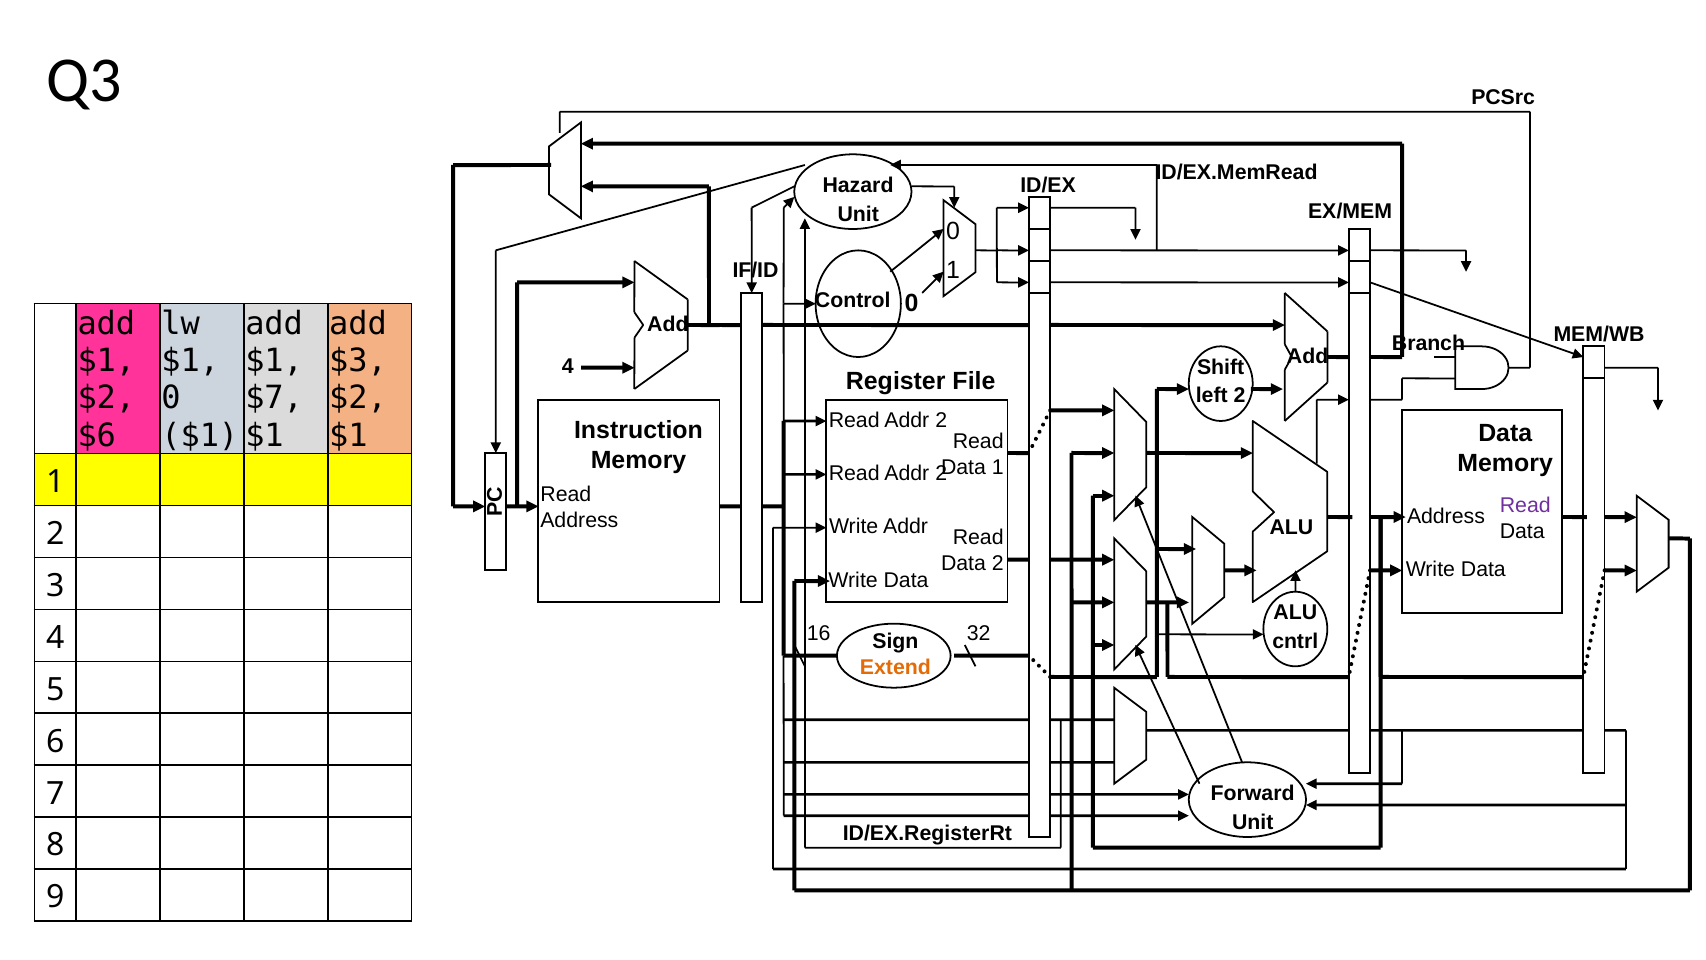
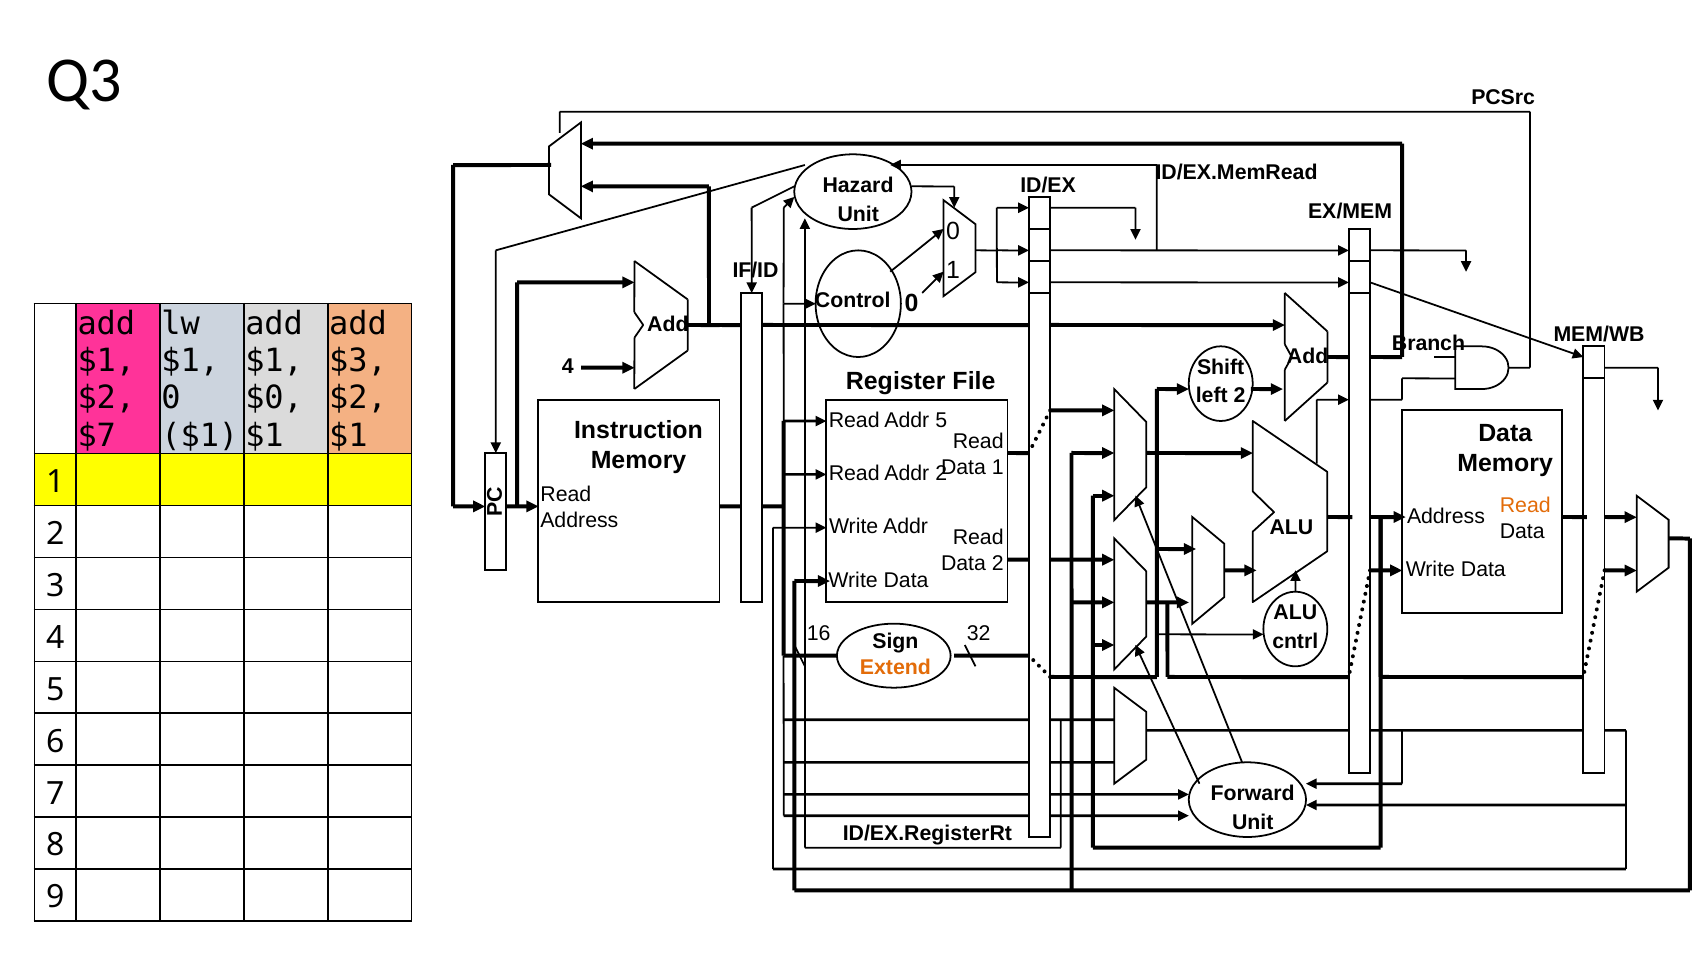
$7: $7 -> $0
2 at (941, 420): 2 -> 5
$6: $6 -> $7
Read at (1525, 505) colour: purple -> orange
